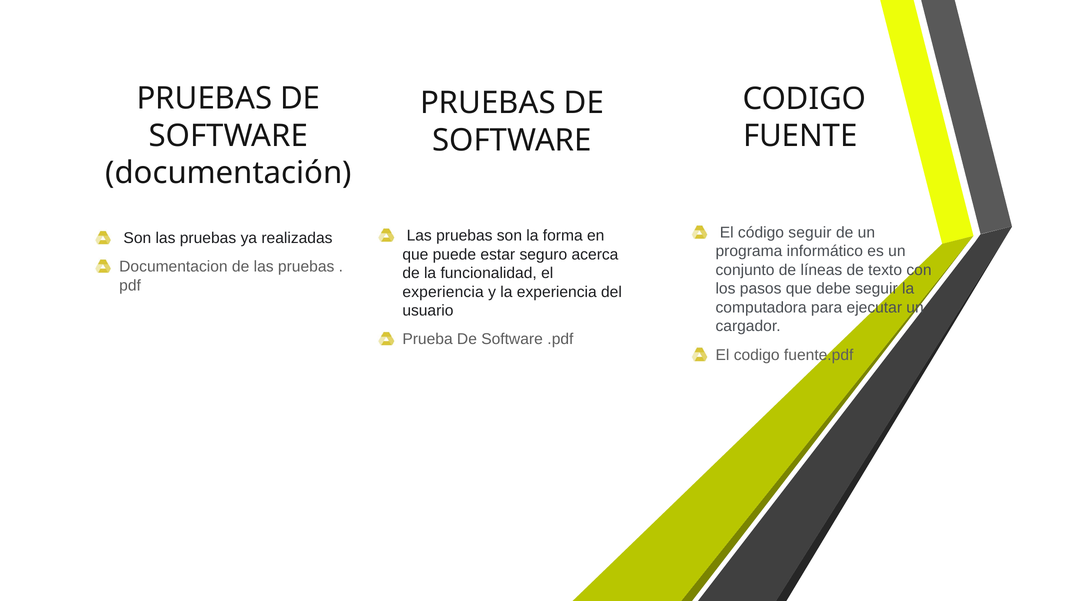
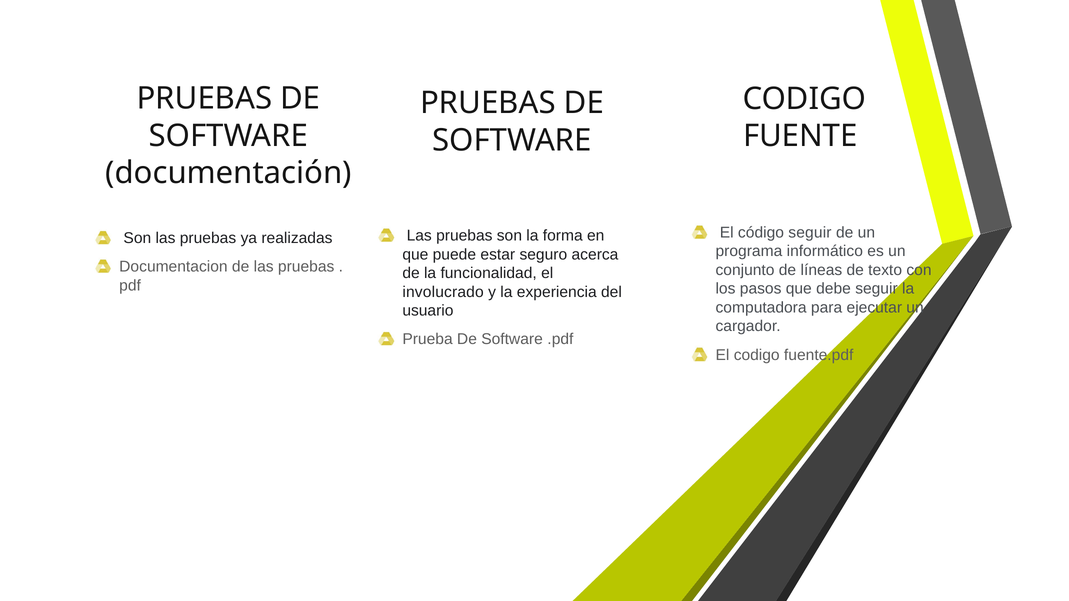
experiencia at (443, 292): experiencia -> involucrado
